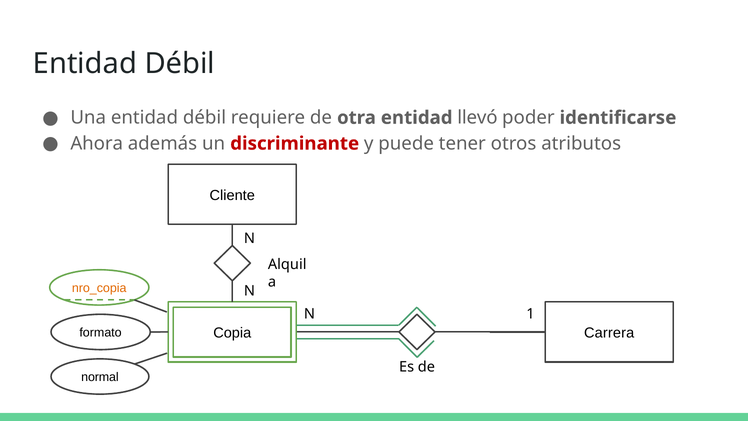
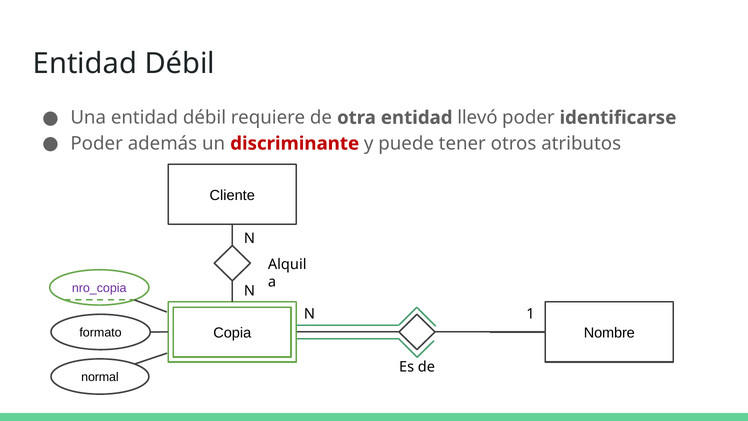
Ahora at (97, 143): Ahora -> Poder
nro_copia colour: orange -> purple
Carrera: Carrera -> Nombre
